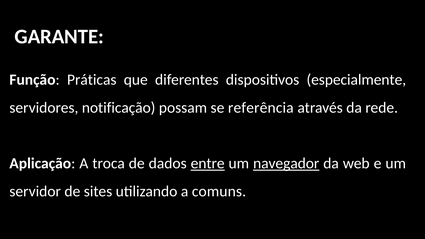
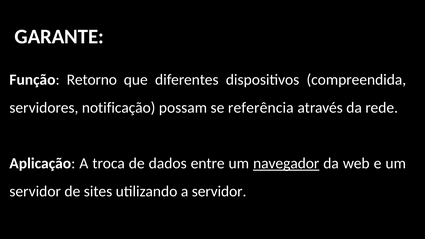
Práticas: Práticas -> Retorno
especialmente: especialmente -> compreendida
entre underline: present -> none
a comuns: comuns -> servidor
